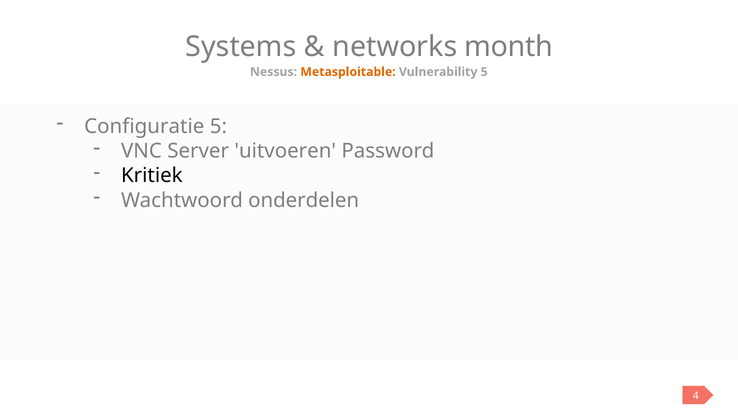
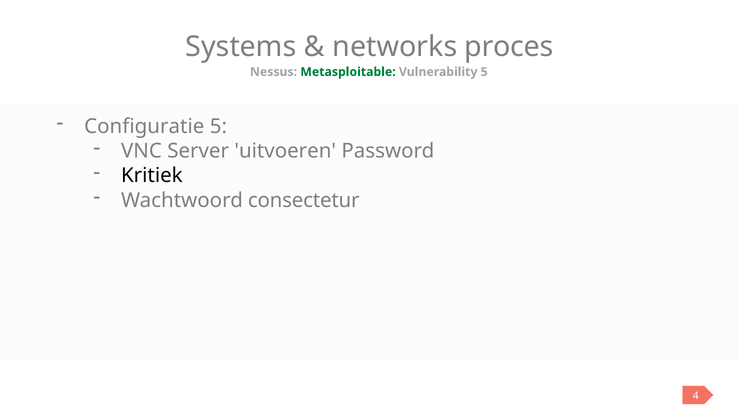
month: month -> proces
Metasploitable colour: orange -> green
onderdelen: onderdelen -> consectetur
